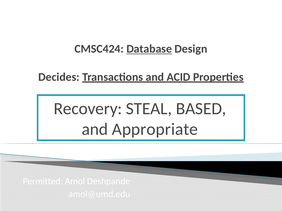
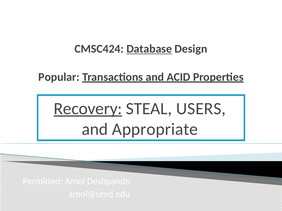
Decides: Decides -> Popular
Recovery underline: none -> present
BASED: BASED -> USERS
